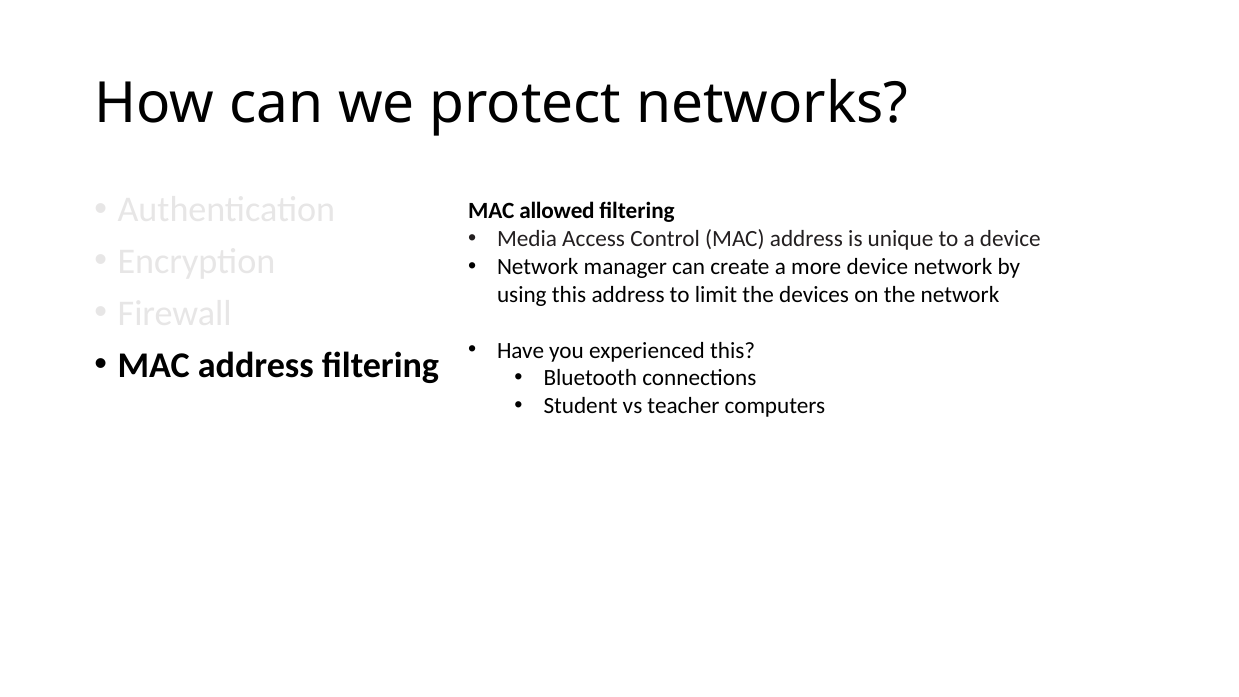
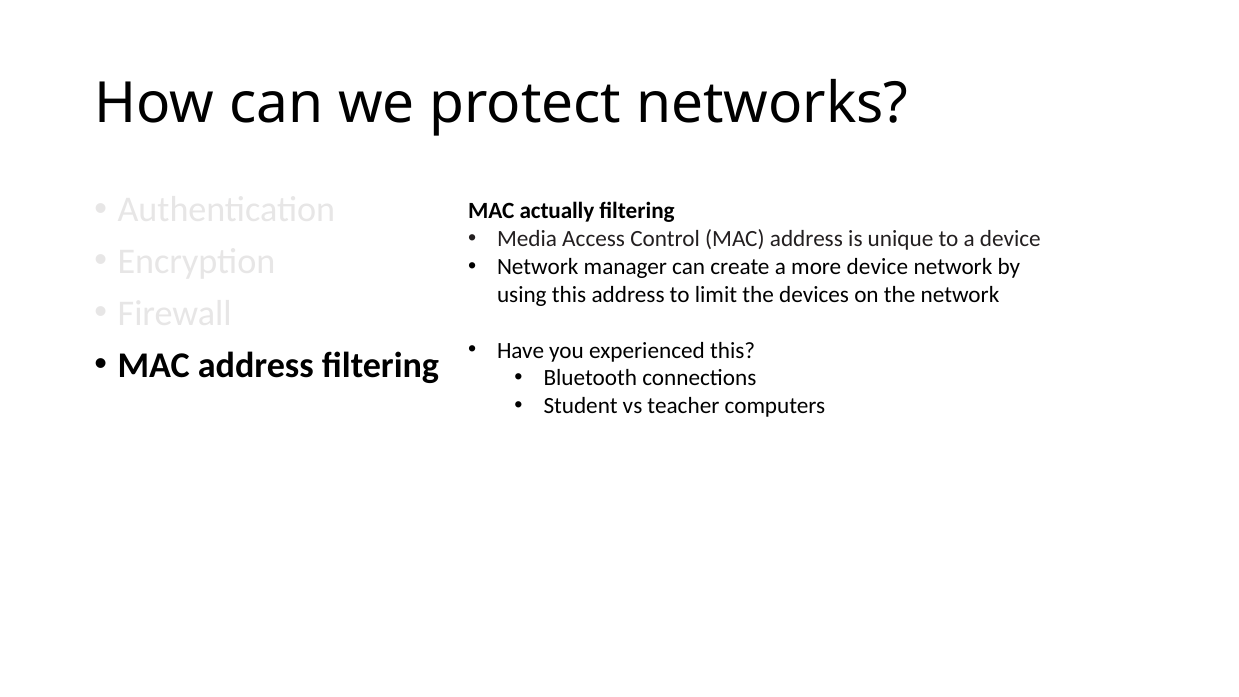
allowed: allowed -> actually
